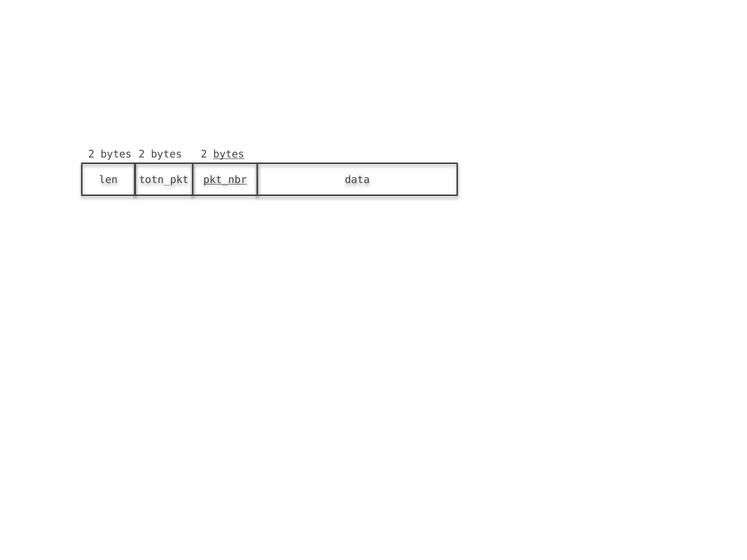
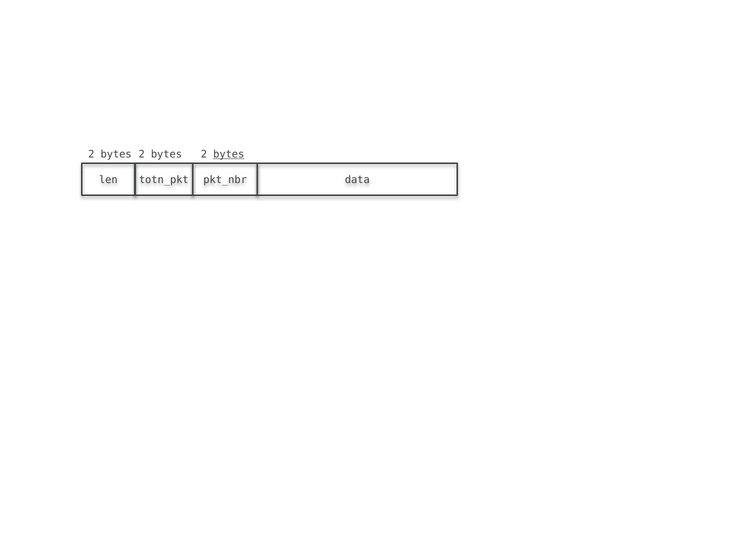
pkt_nbr underline: present -> none
